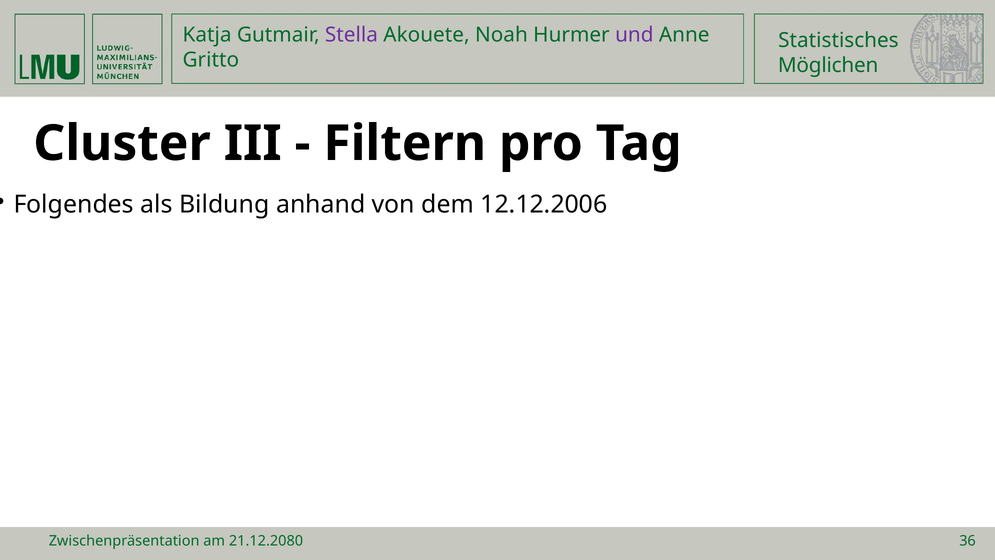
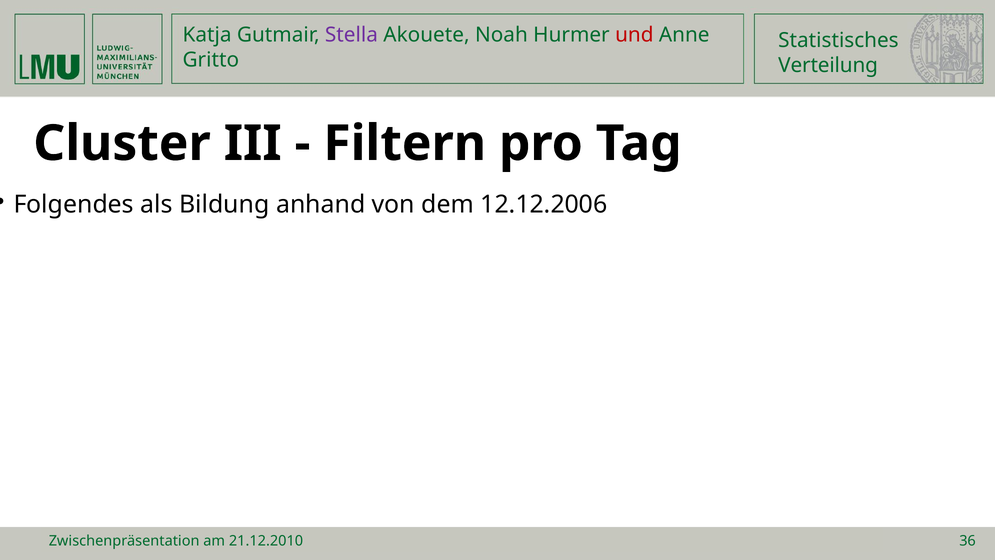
und colour: purple -> red
Möglichen: Möglichen -> Verteilung
21.12.2080: 21.12.2080 -> 21.12.2010
